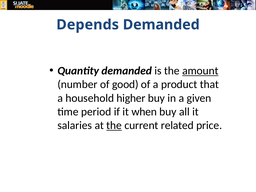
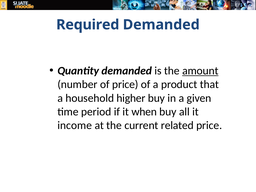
Depends: Depends -> Required
of good: good -> price
salaries: salaries -> income
the at (114, 125) underline: present -> none
